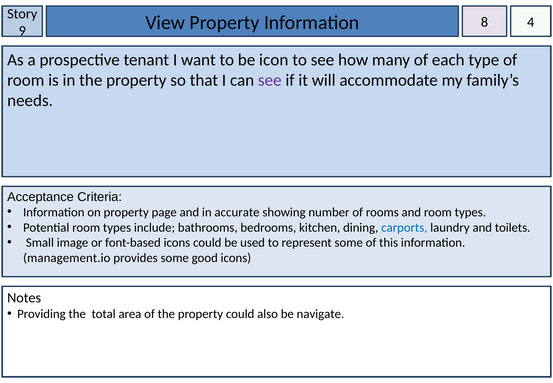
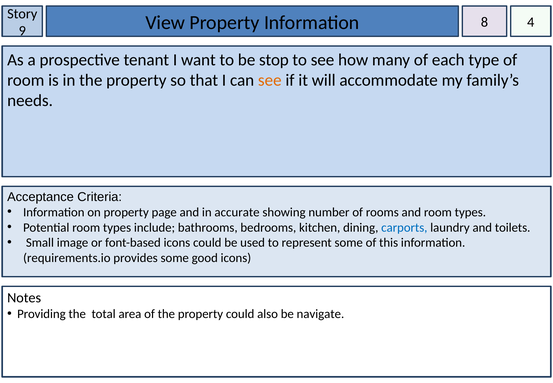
icon: icon -> stop
see at (270, 80) colour: purple -> orange
management.io: management.io -> requirements.io
